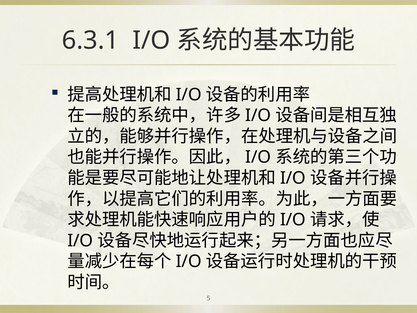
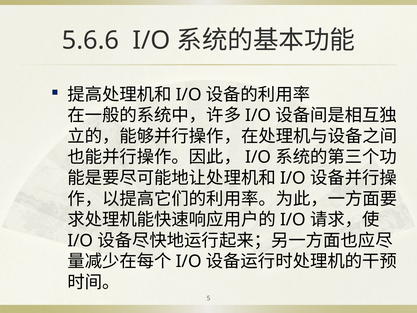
6.3.1: 6.3.1 -> 5.6.6
